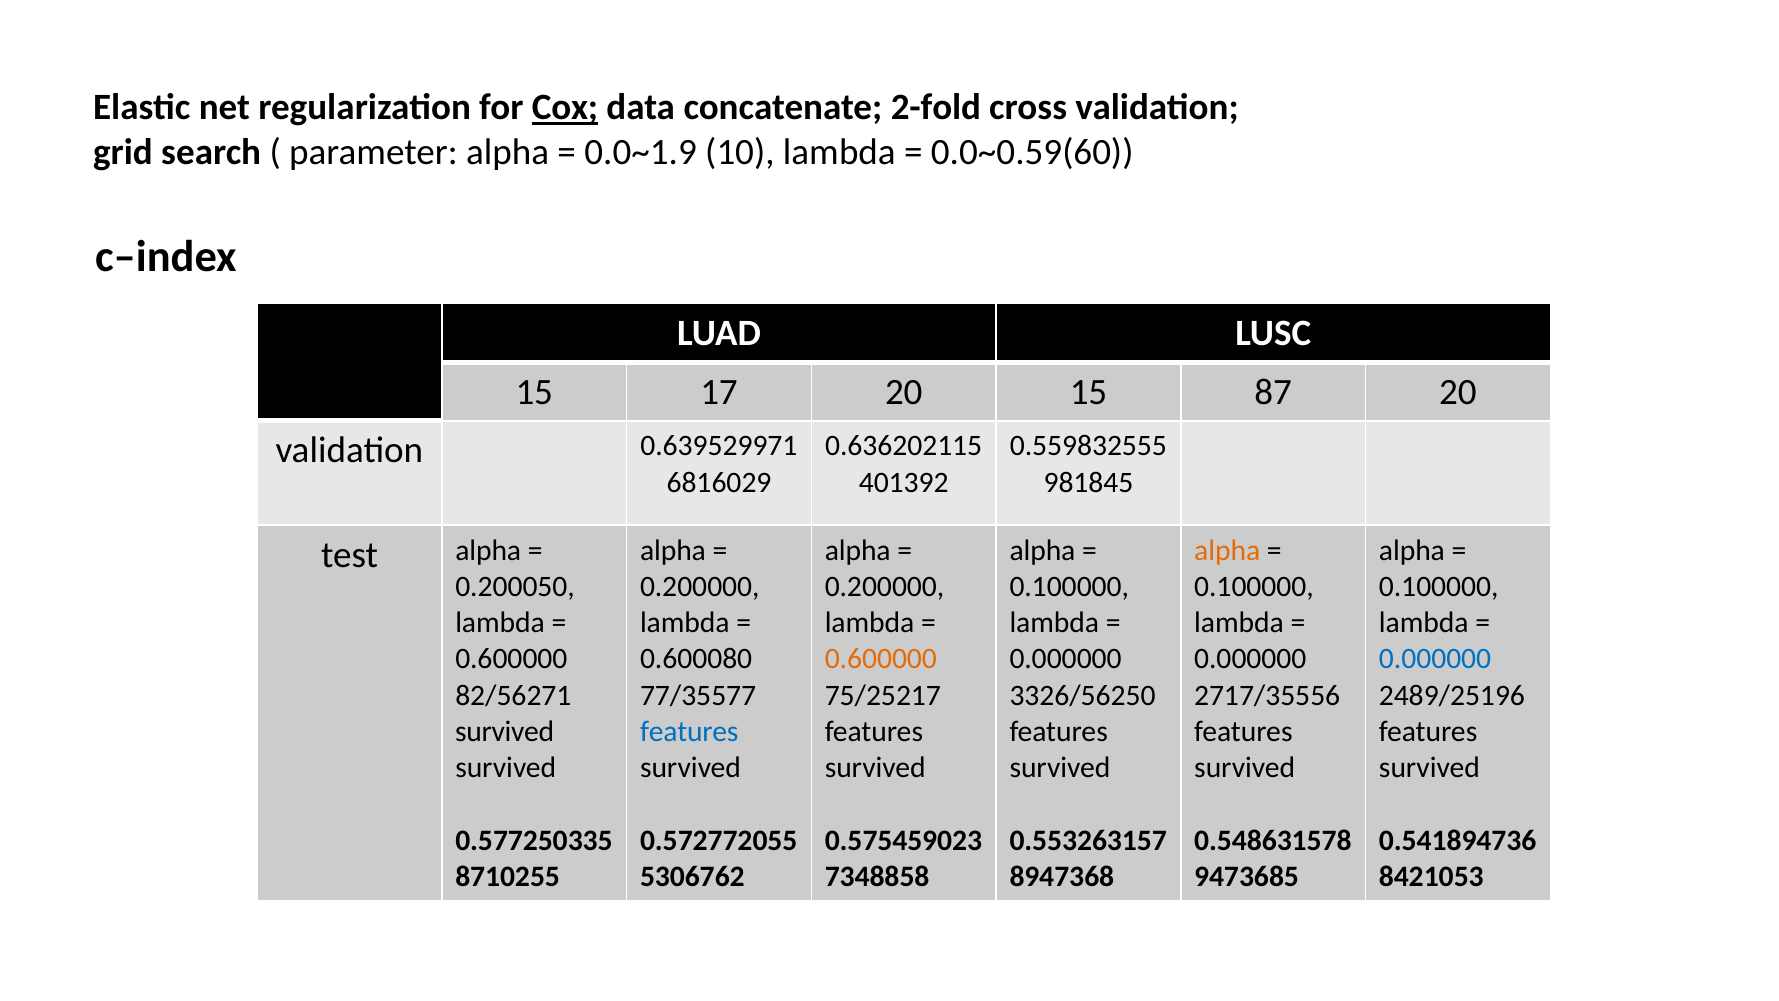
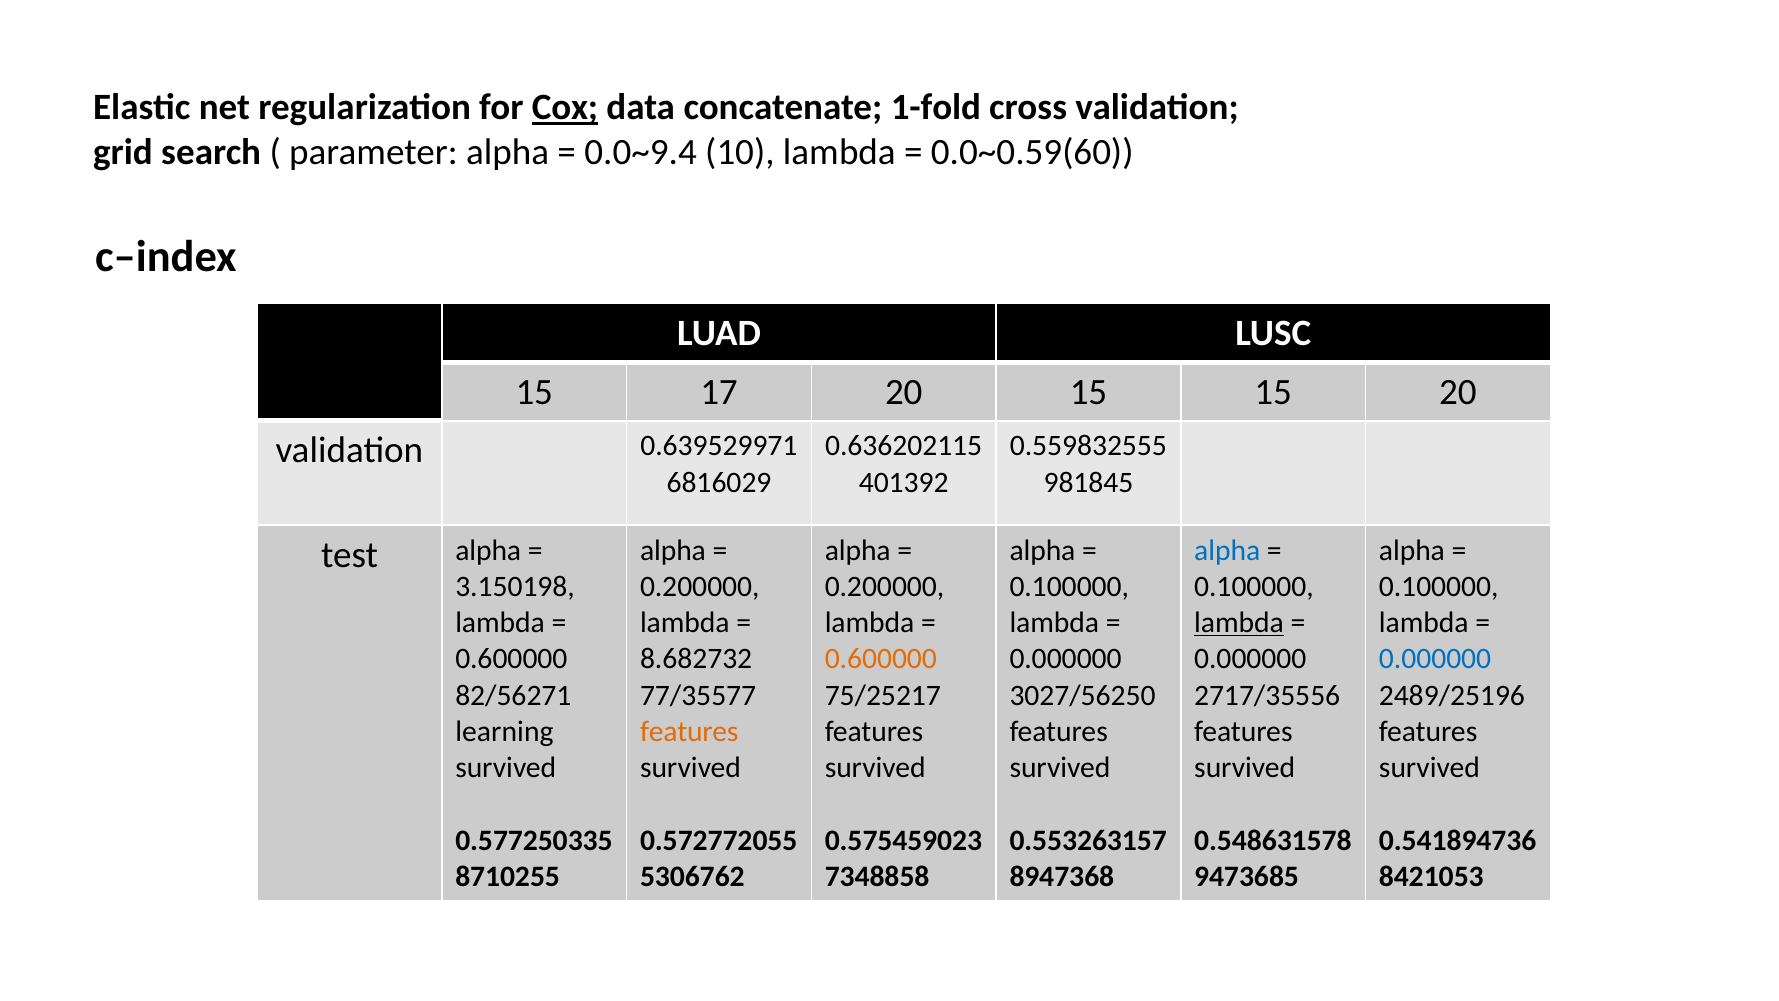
2-fold: 2-fold -> 1-fold
0.0~1.9: 0.0~1.9 -> 0.0~9.4
15 87: 87 -> 15
alpha at (1227, 550) colour: orange -> blue
0.200050: 0.200050 -> 3.150198
lambda at (1239, 623) underline: none -> present
0.600080: 0.600080 -> 8.682732
3326/56250: 3326/56250 -> 3027/56250
survived at (505, 731): survived -> learning
features at (689, 731) colour: blue -> orange
